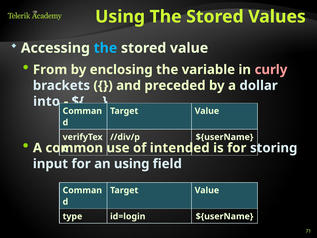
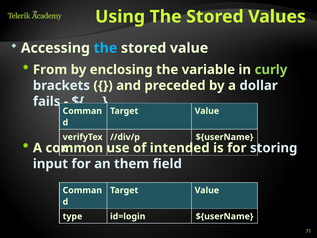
curly colour: pink -> light green
into: into -> fails
an using: using -> them
